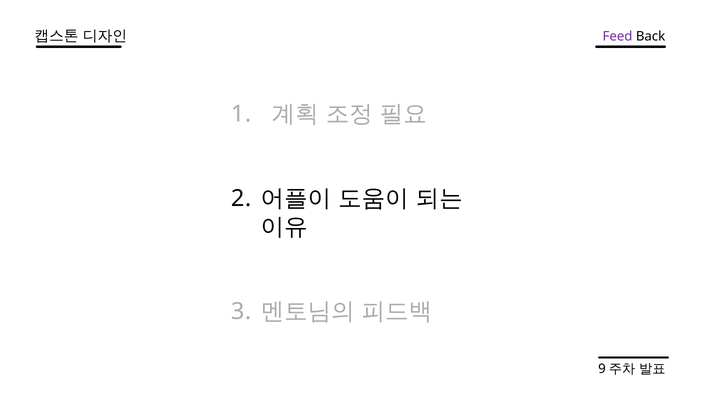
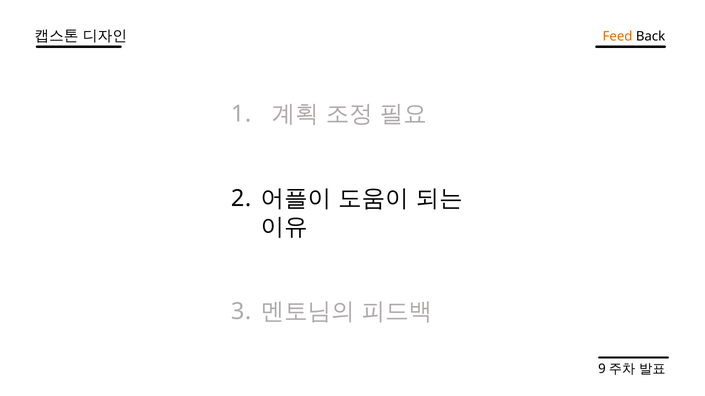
Feed colour: purple -> orange
